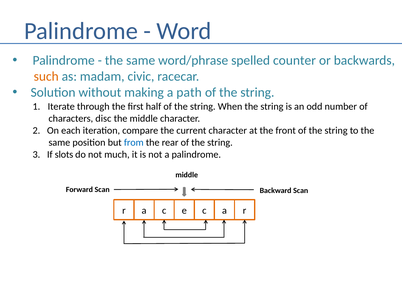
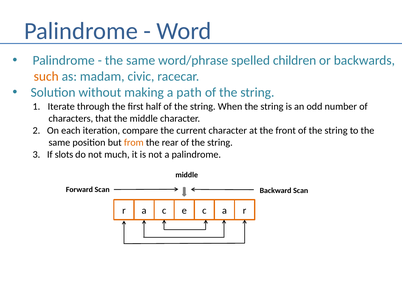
counter: counter -> children
disc: disc -> that
from colour: blue -> orange
